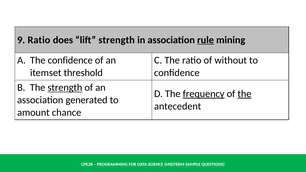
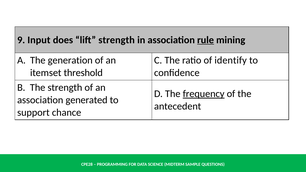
9 Ratio: Ratio -> Input
The confidence: confidence -> generation
without: without -> identify
strength at (65, 88) underline: present -> none
the at (244, 94) underline: present -> none
amount: amount -> support
